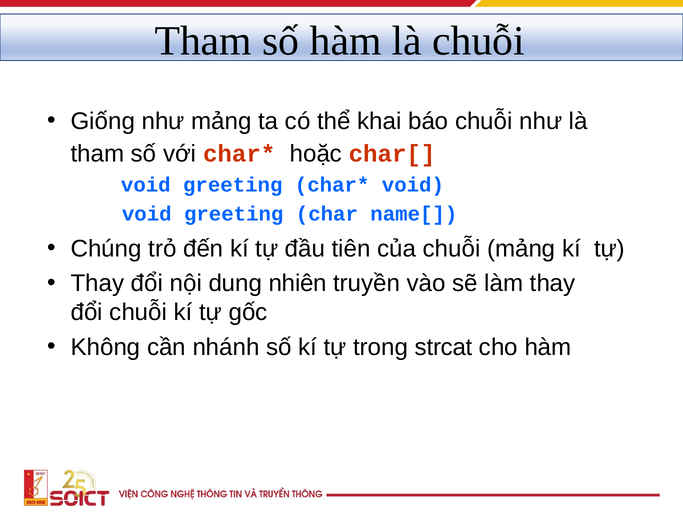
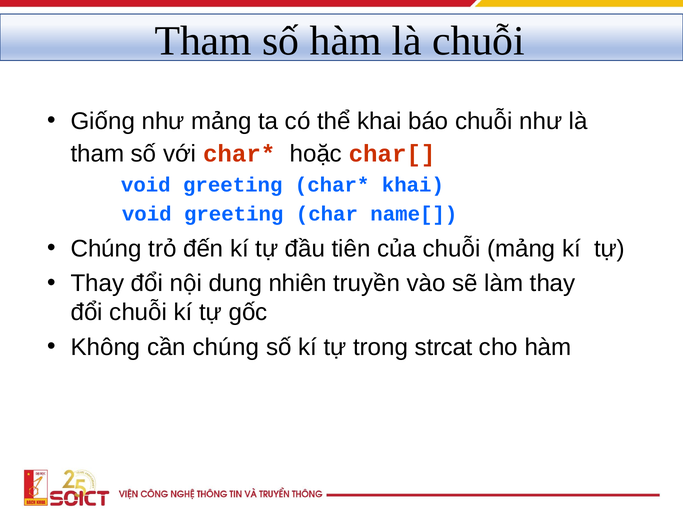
void at (413, 185): void -> khai
cần nhánh: nhánh -> chúng
